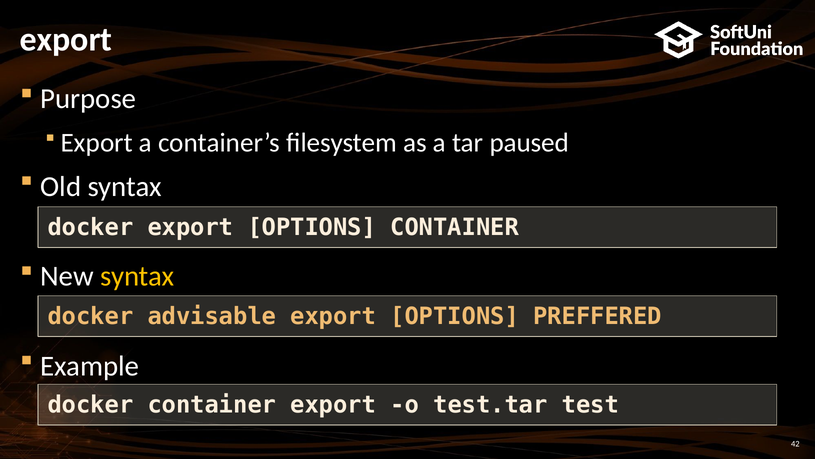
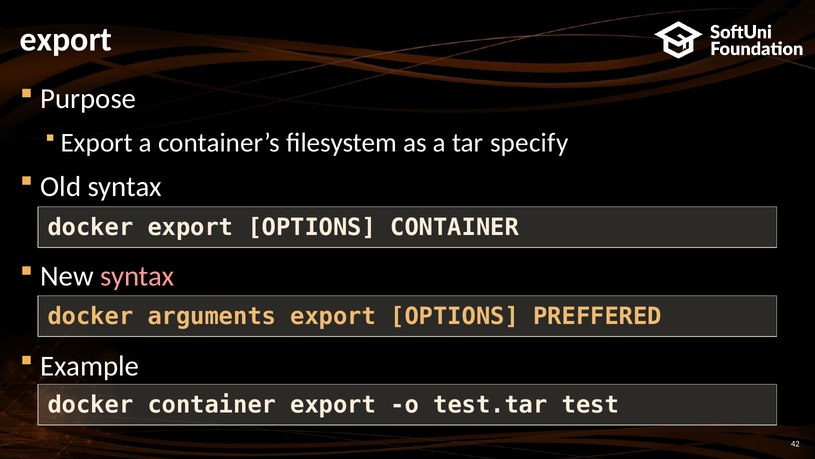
paused: paused -> specify
syntax at (137, 276) colour: yellow -> pink
advisable: advisable -> arguments
